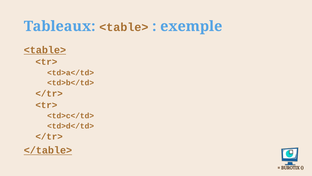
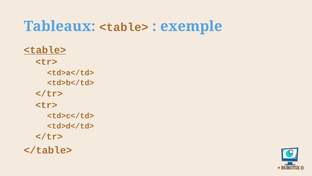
</table> underline: present -> none
